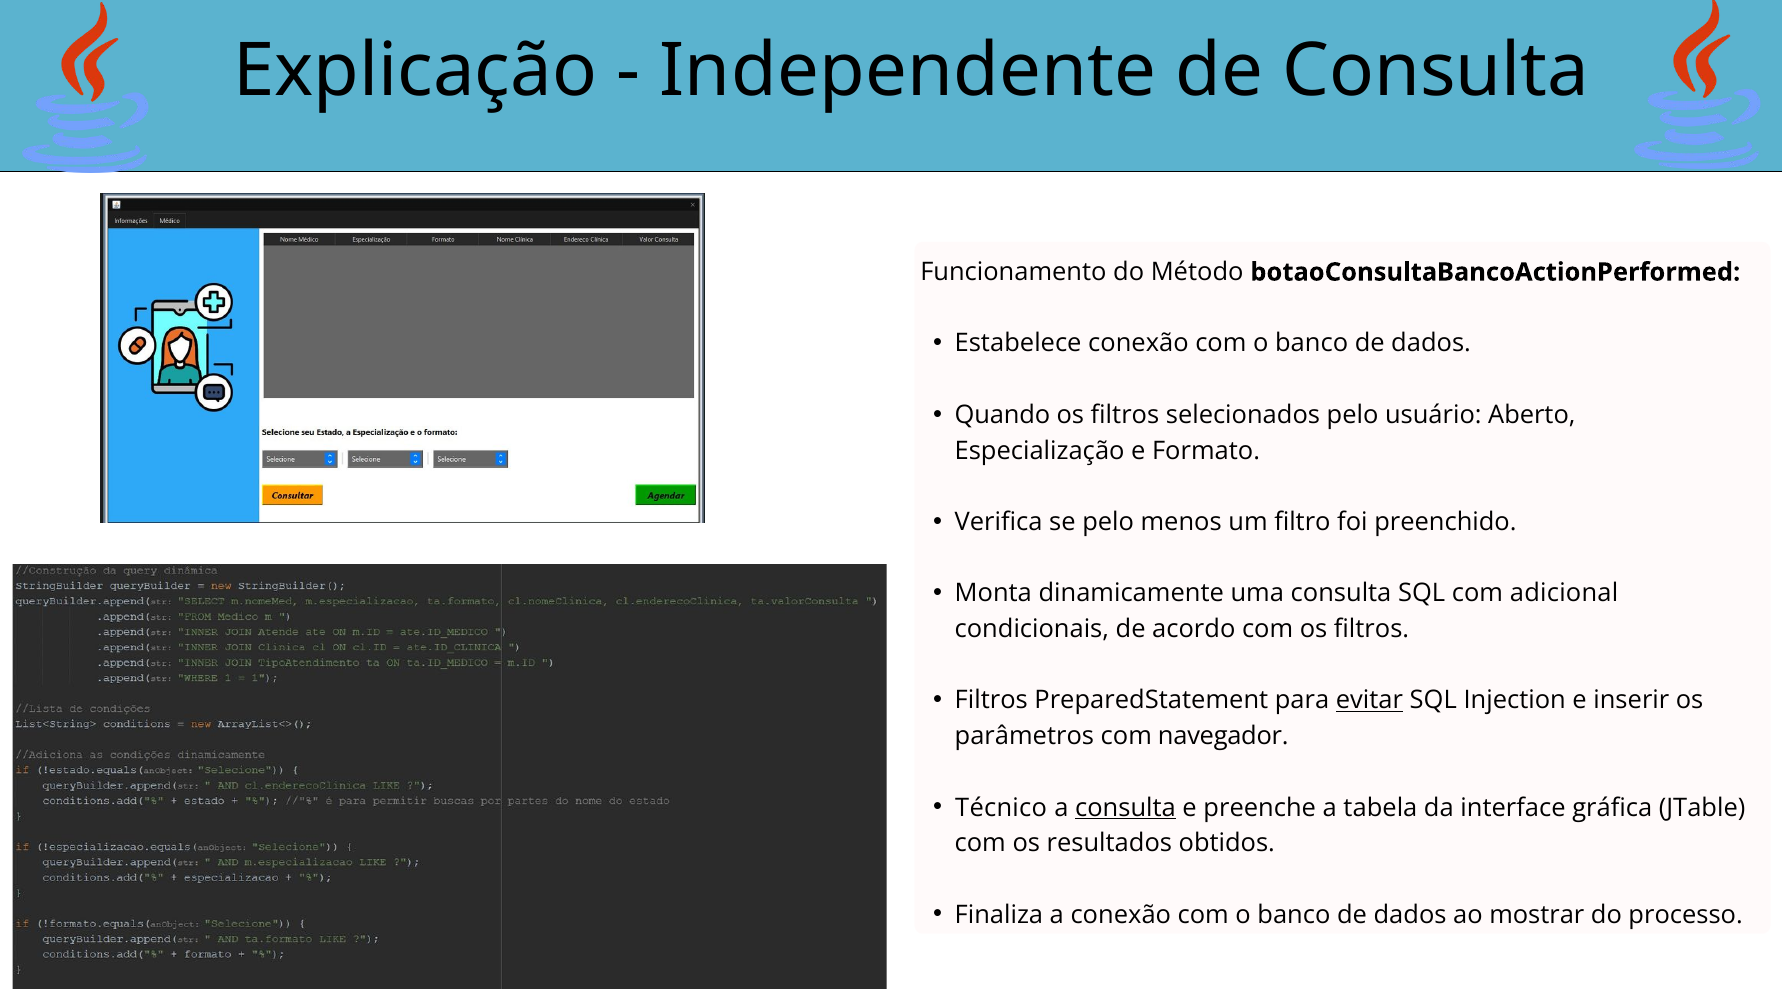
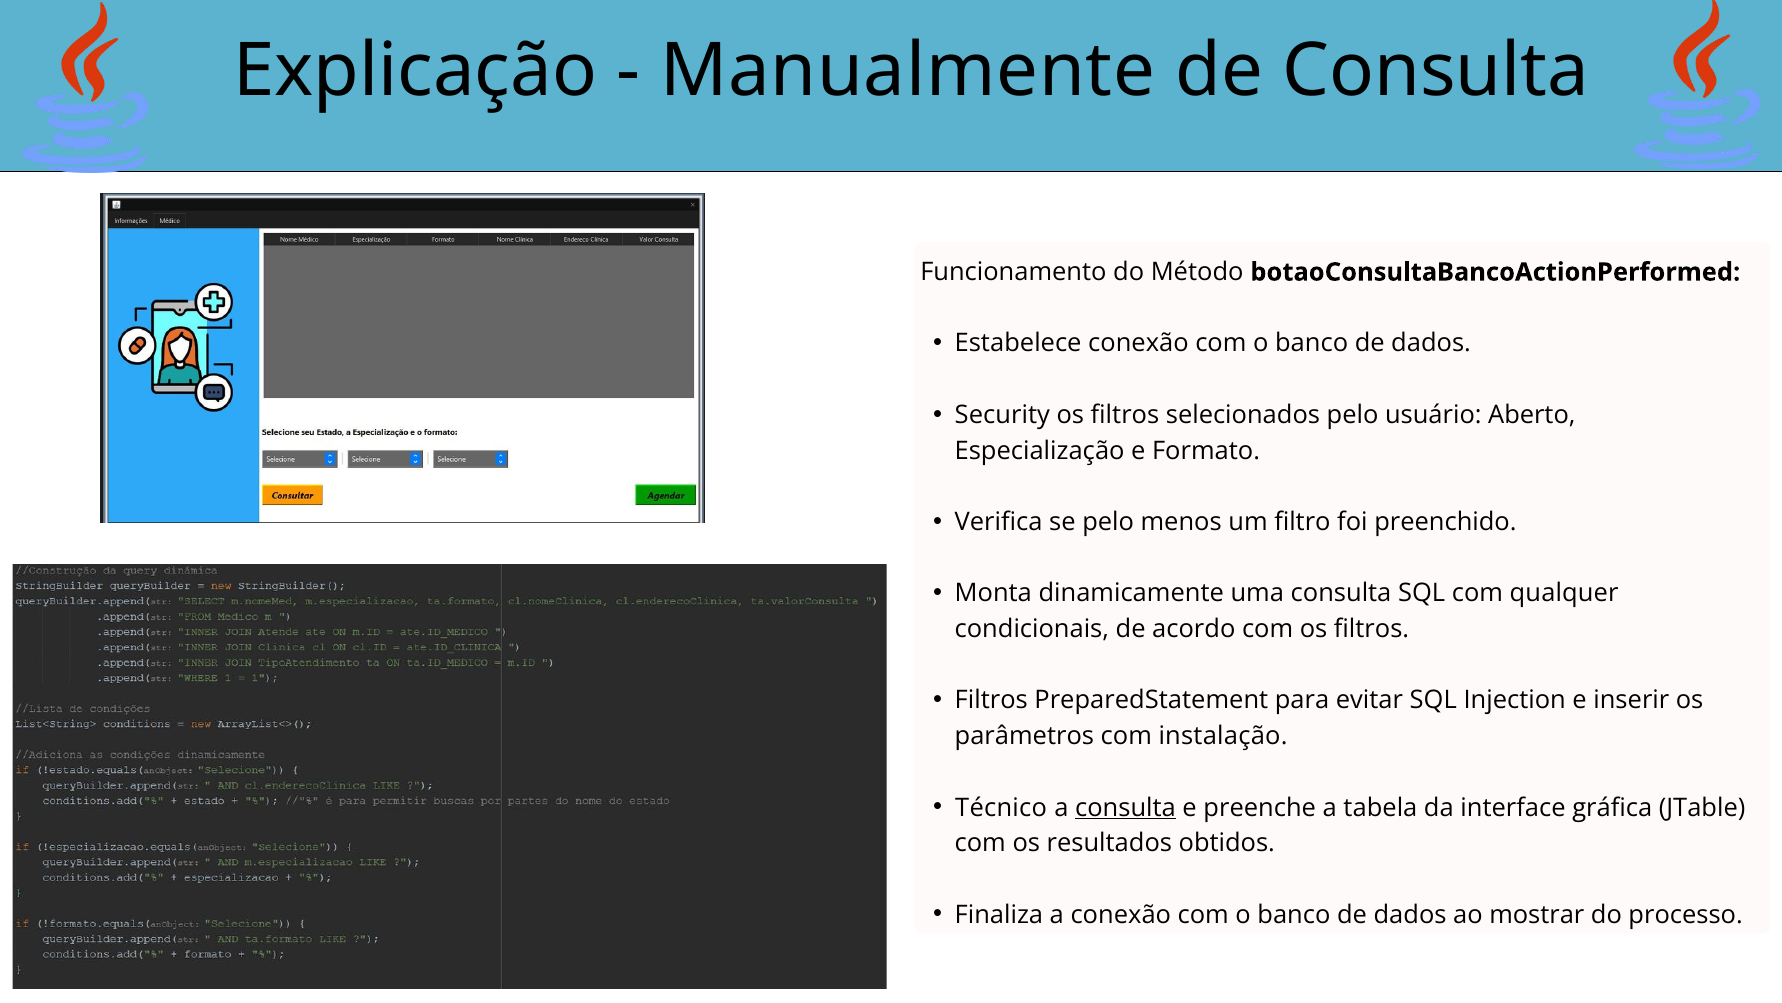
Independente: Independente -> Manualmente
Quando: Quando -> Security
adicional: adicional -> qualquer
evitar underline: present -> none
navegador: navegador -> instalação
